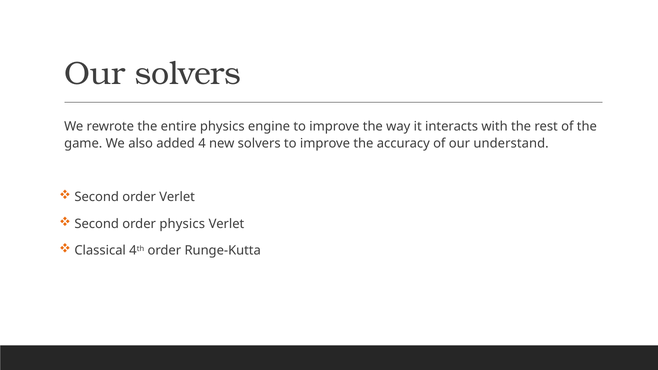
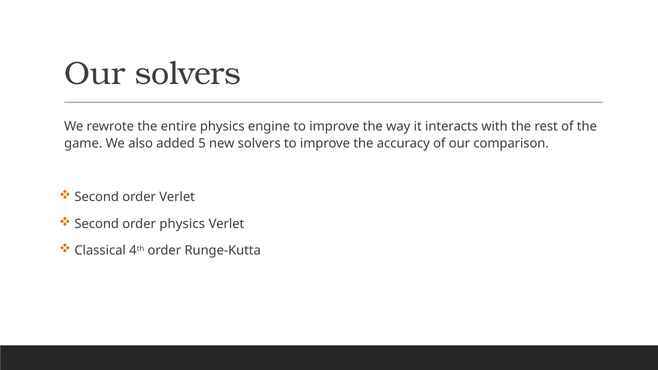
4: 4 -> 5
understand: understand -> comparison
